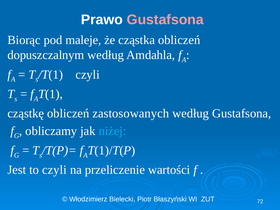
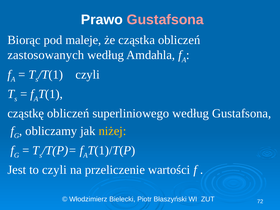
dopuszczalnym: dopuszczalnym -> zastosowanych
zastosowanych: zastosowanych -> superliniowego
niżej colour: light blue -> yellow
